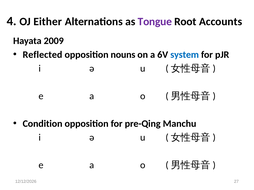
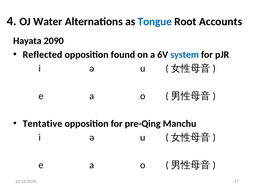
Either: Either -> Water
Tongue colour: purple -> blue
2009: 2009 -> 2090
nouns: nouns -> found
Condition: Condition -> Tentative
